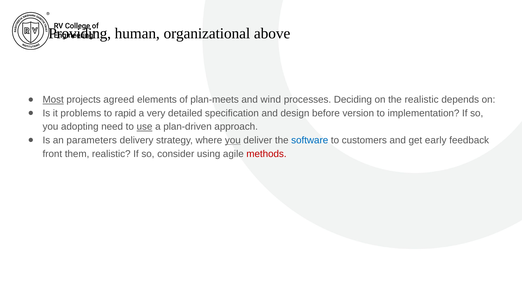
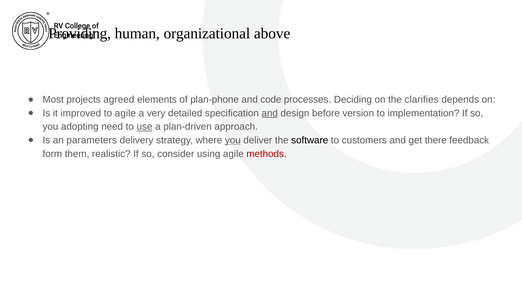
Most underline: present -> none
plan-meets: plan-meets -> plan-phone
wind: wind -> code
the realistic: realistic -> clarifies
problems: problems -> improved
to rapid: rapid -> agile
and at (270, 113) underline: none -> present
software colour: blue -> black
early: early -> there
front: front -> form
